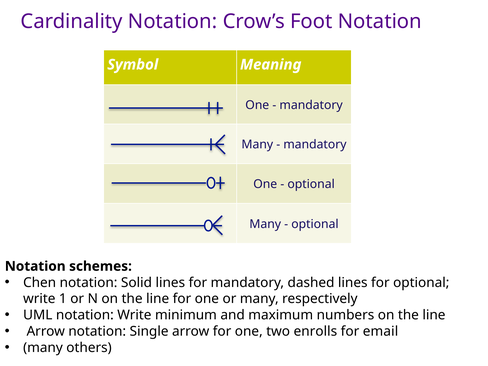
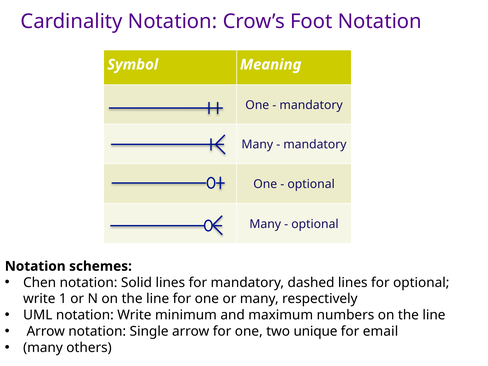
enrolls: enrolls -> unique
